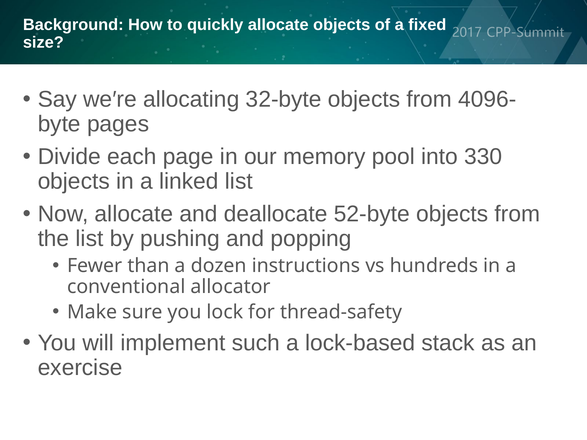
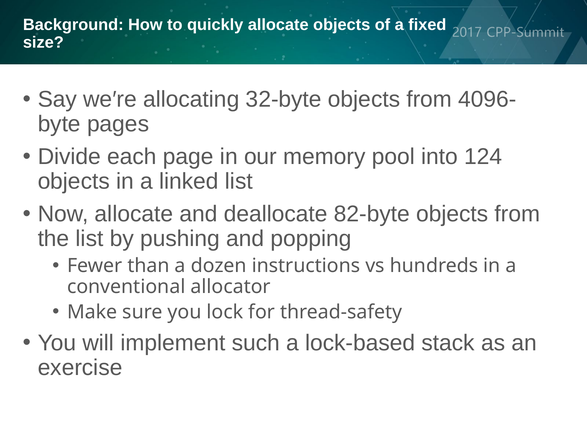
330: 330 -> 124
52-byte: 52-byte -> 82-byte
